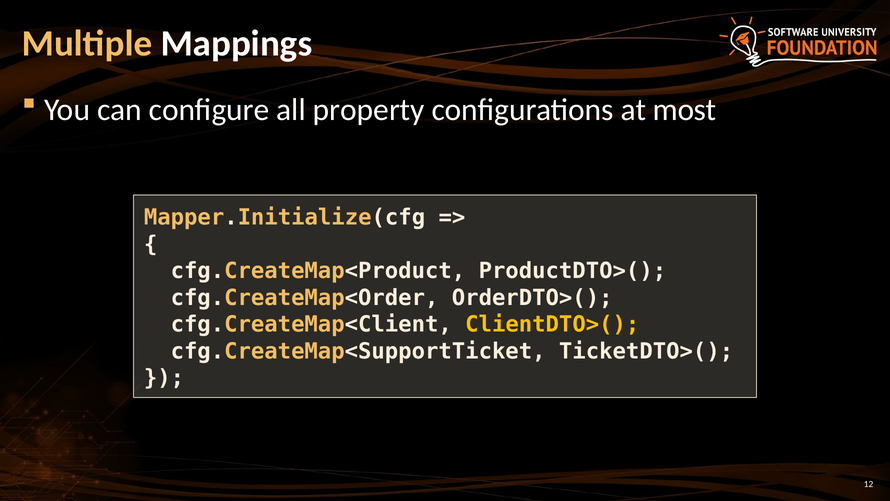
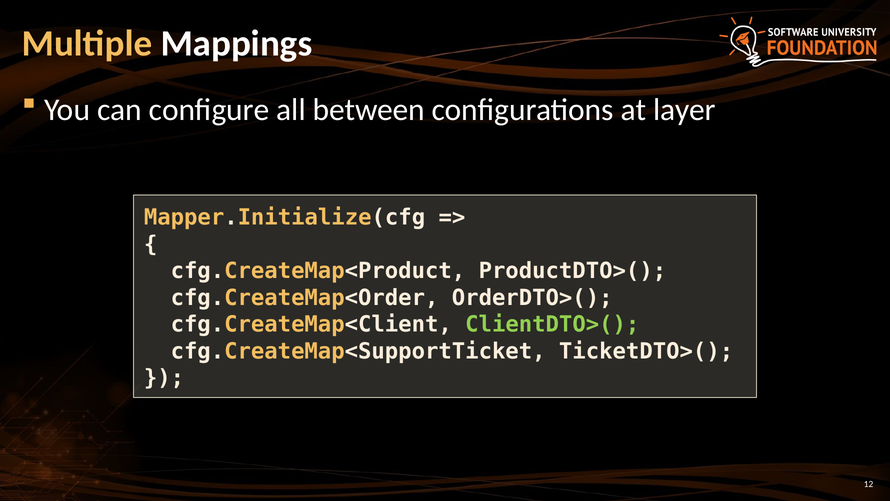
property: property -> between
most: most -> layer
ClientDTO>( colour: yellow -> light green
